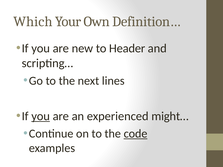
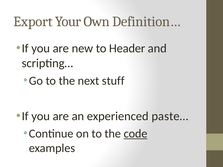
Which: Which -> Export
lines: lines -> stuff
you at (41, 116) underline: present -> none
might…: might… -> paste…
